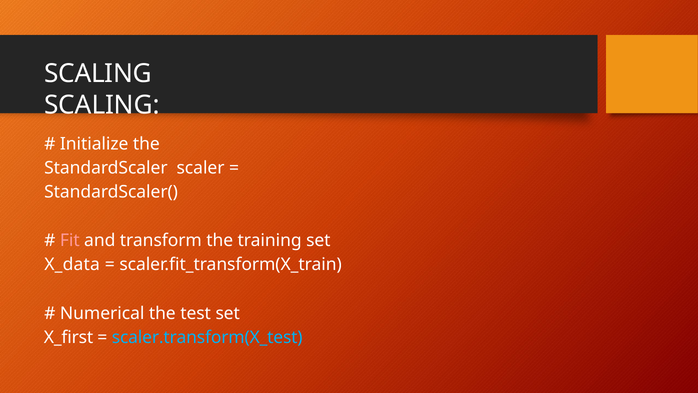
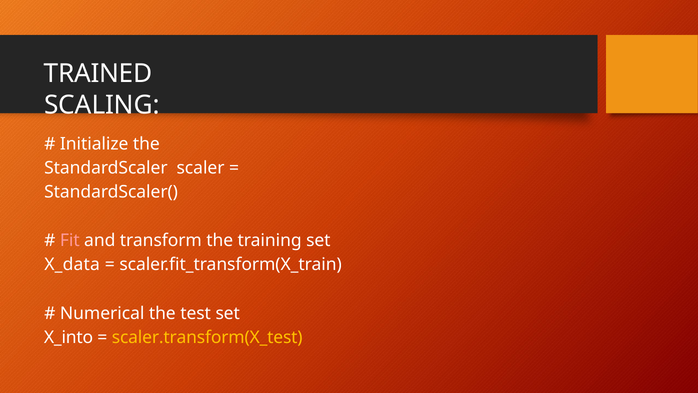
SCALING at (98, 74): SCALING -> TRAINED
X_first: X_first -> X_into
scaler.transform(X_test colour: light blue -> yellow
